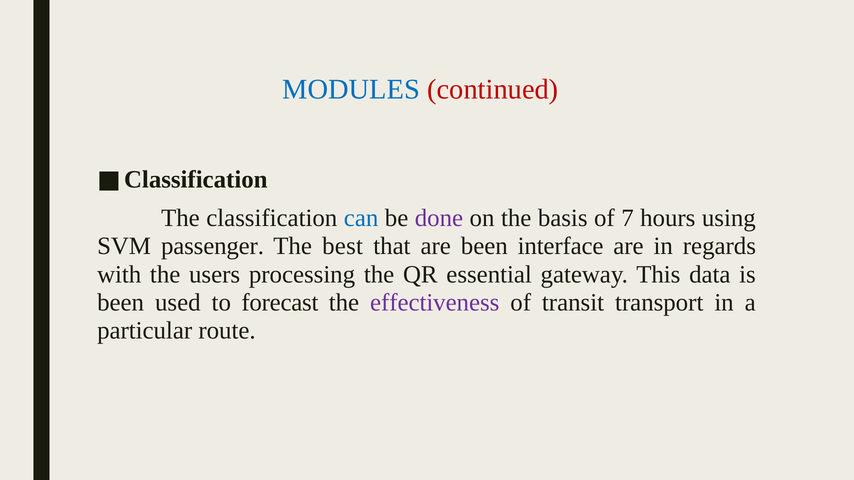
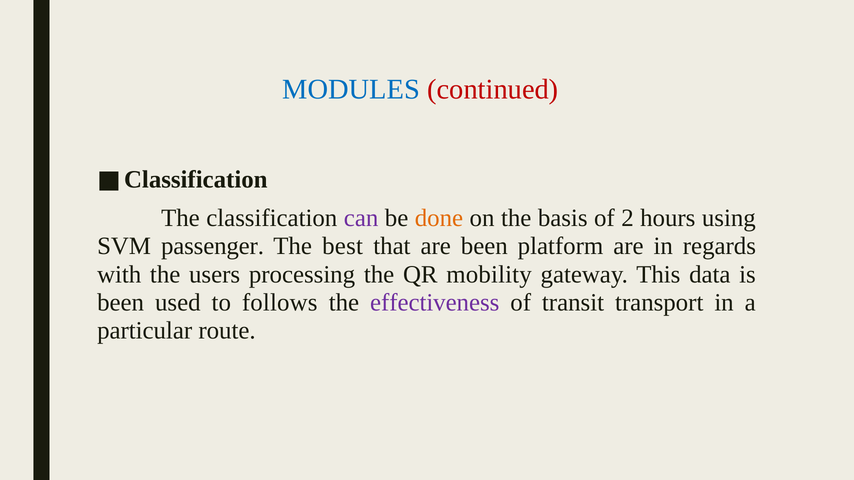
can colour: blue -> purple
done colour: purple -> orange
7: 7 -> 2
interface: interface -> platform
essential: essential -> mobility
forecast: forecast -> follows
